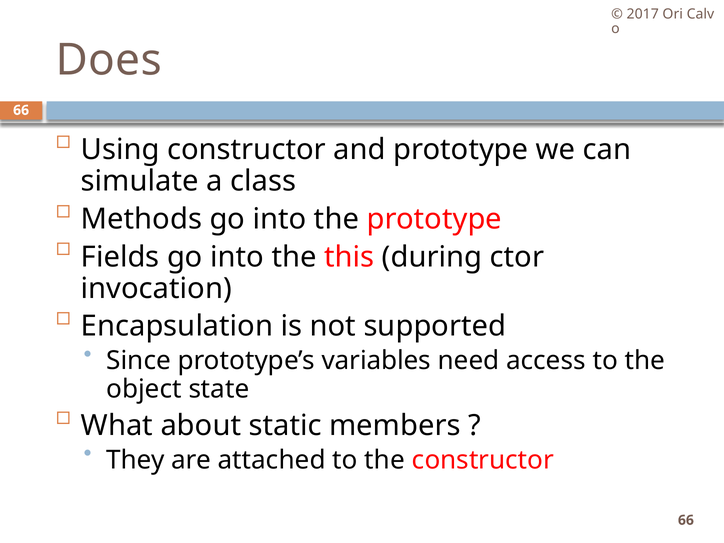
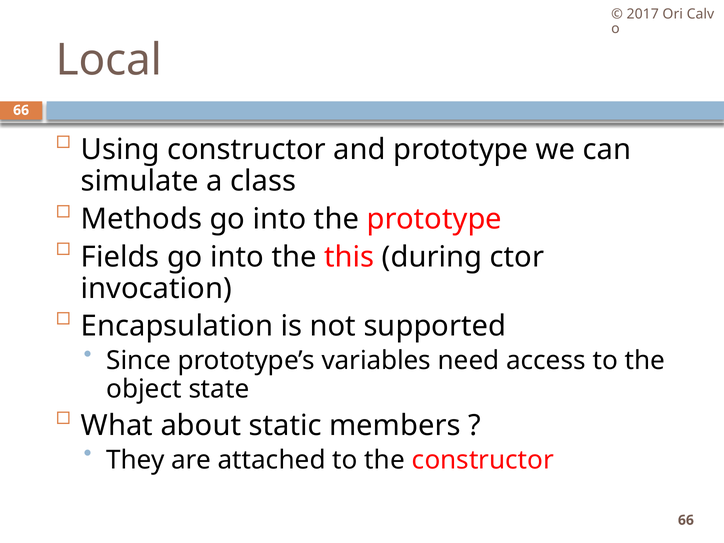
Does: Does -> Local
